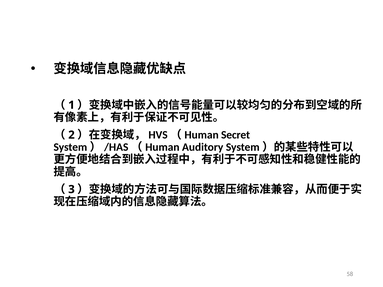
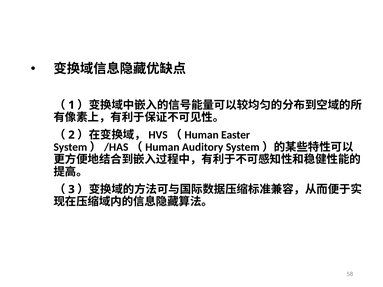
Secret: Secret -> Easter
